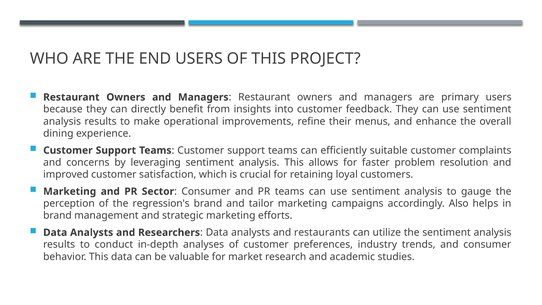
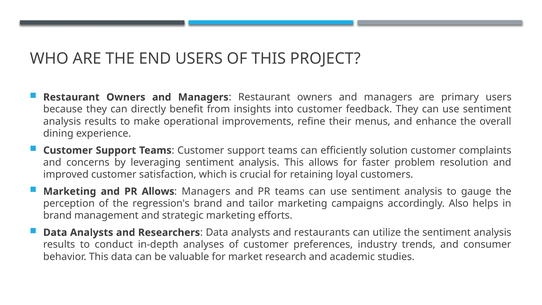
suitable: suitable -> solution
PR Sector: Sector -> Allows
Consumer at (206, 191): Consumer -> Managers
